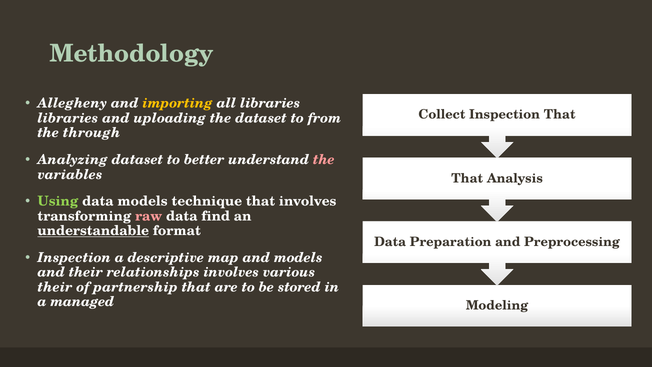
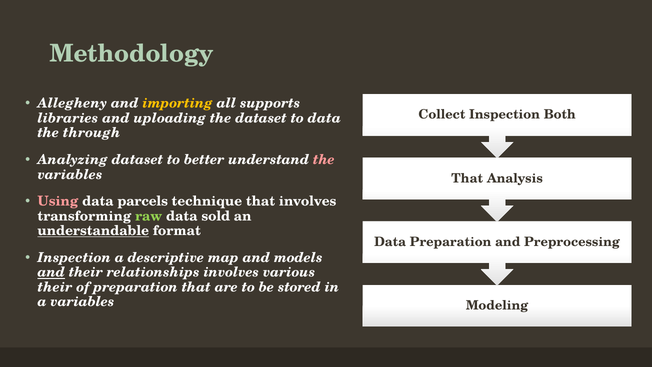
all libraries: libraries -> supports
That at (560, 115): That -> Both
to from: from -> data
Using colour: light green -> pink
data models: models -> parcels
raw colour: pink -> light green
find: find -> sold
and at (51, 272) underline: none -> present
of partnership: partnership -> preparation
a managed: managed -> variables
